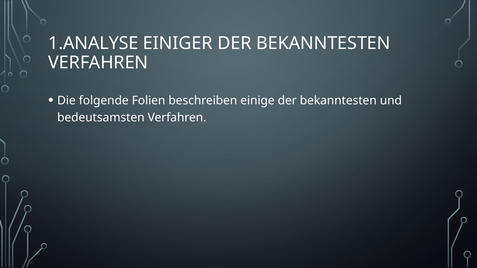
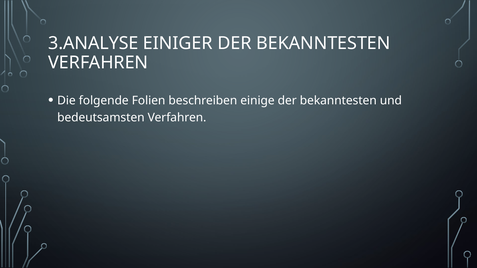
1.ANALYSE: 1.ANALYSE -> 3.ANALYSE
